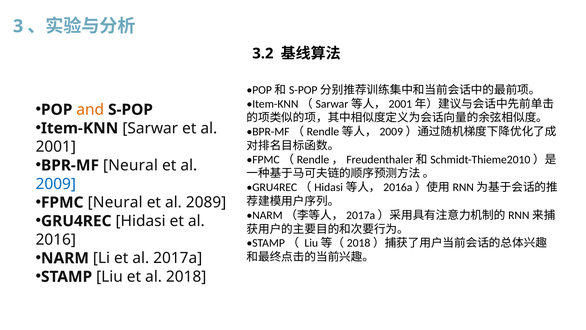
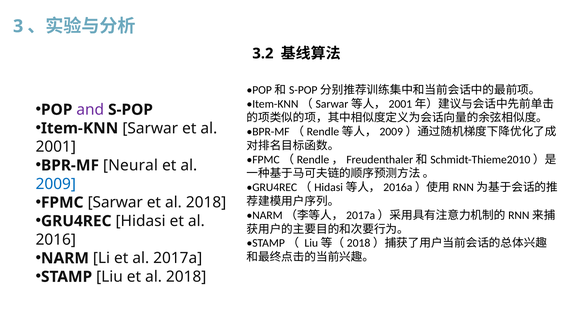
and colour: orange -> purple
FPMC Neural: Neural -> Sarwar
2089 at (206, 202): 2089 -> 2018
